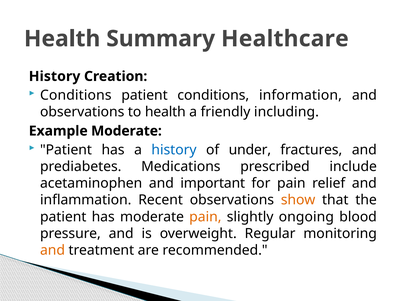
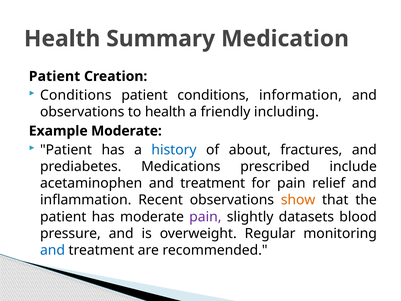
Healthcare: Healthcare -> Medication
History at (55, 76): History -> Patient
under: under -> about
acetaminophen and important: important -> treatment
pain at (205, 217) colour: orange -> purple
ongoing: ongoing -> datasets
and at (53, 250) colour: orange -> blue
